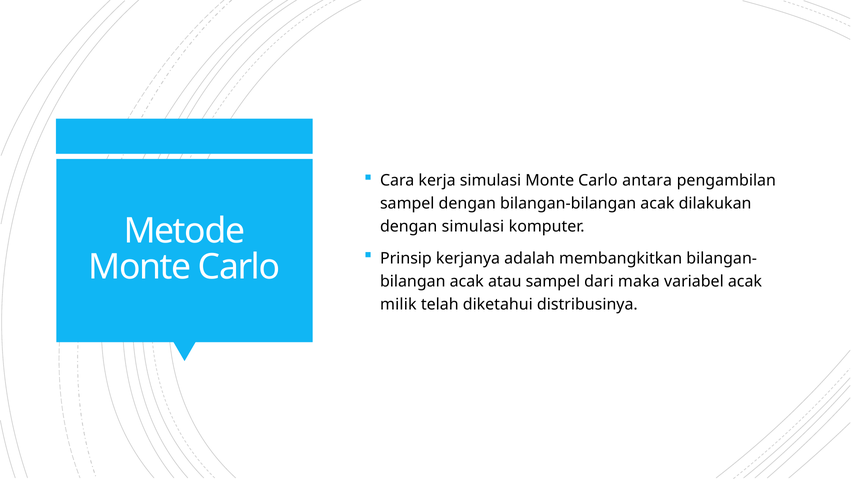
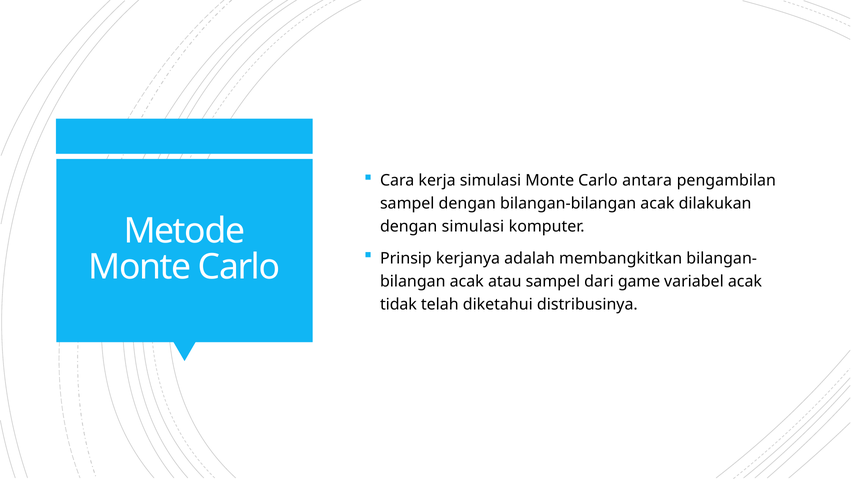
maka: maka -> game
milik: milik -> tidak
